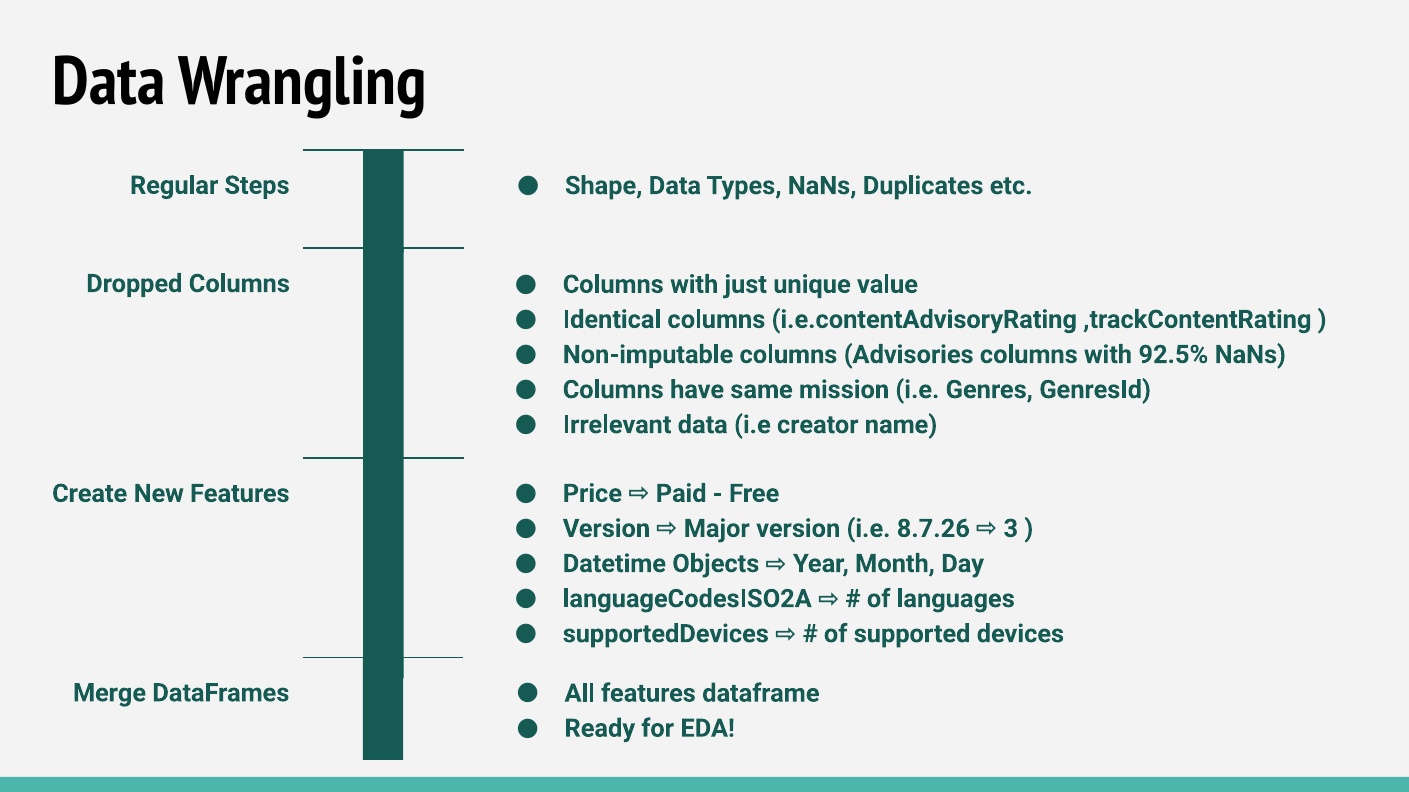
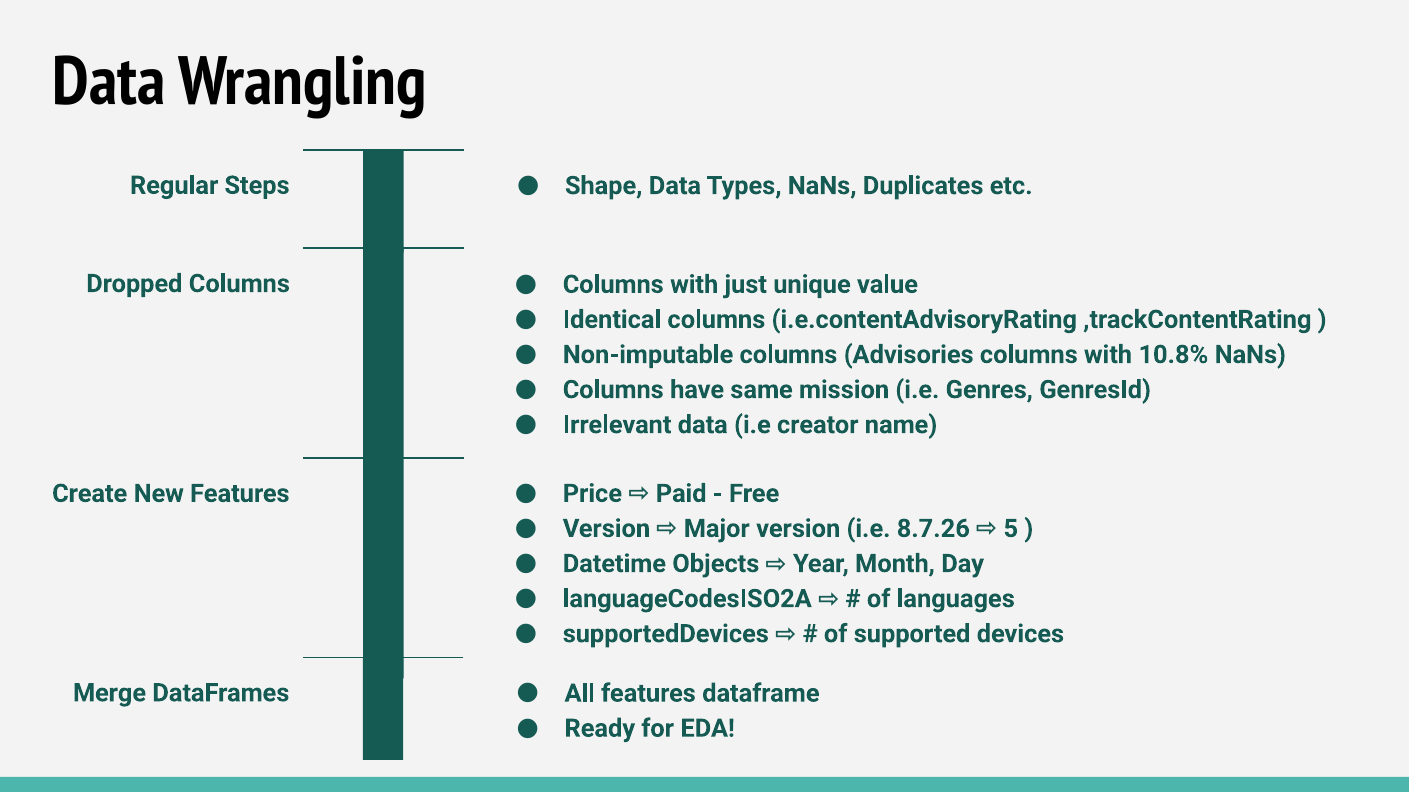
92.5%: 92.5% -> 10.8%
3: 3 -> 5
